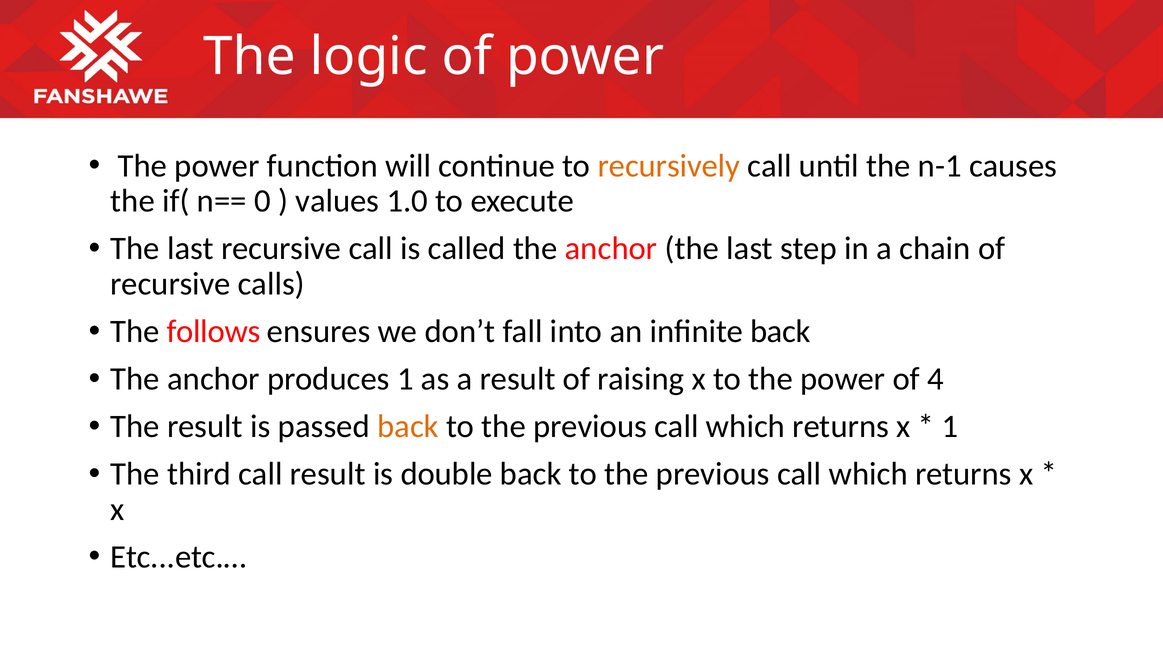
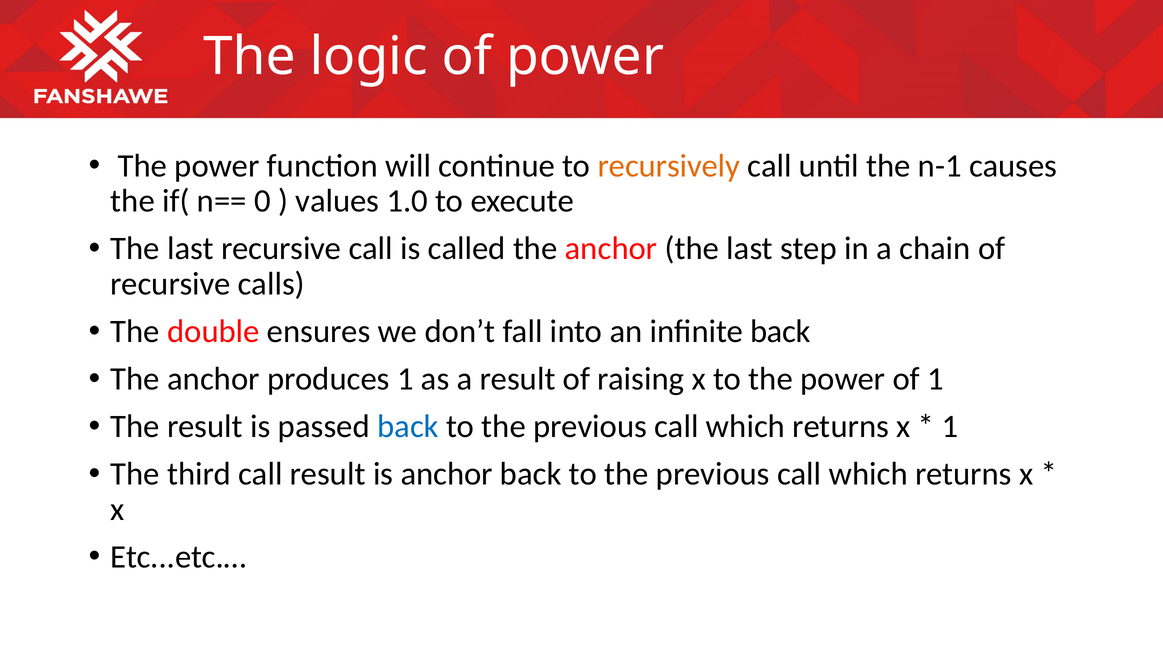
follows: follows -> double
of 4: 4 -> 1
back at (408, 427) colour: orange -> blue
is double: double -> anchor
